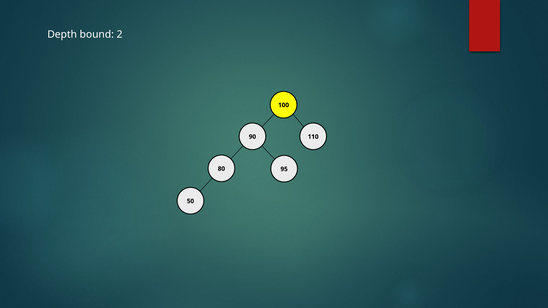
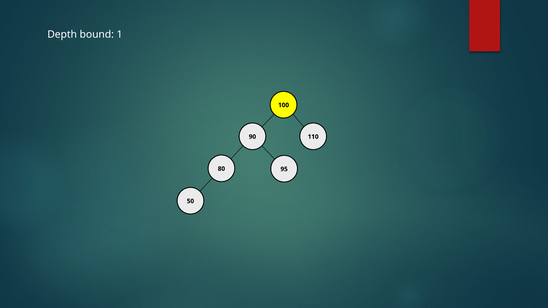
2: 2 -> 1
